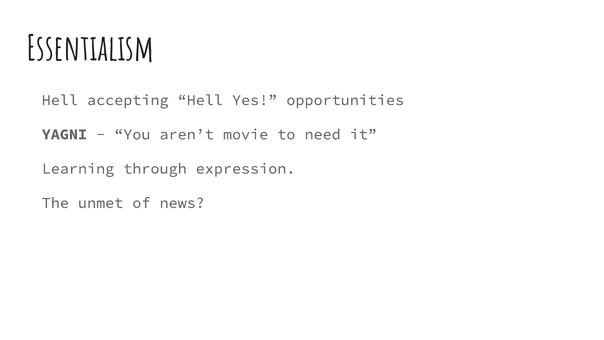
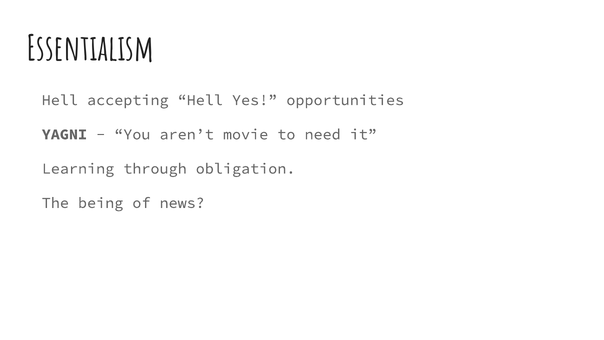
expression: expression -> obligation
unmet: unmet -> being
